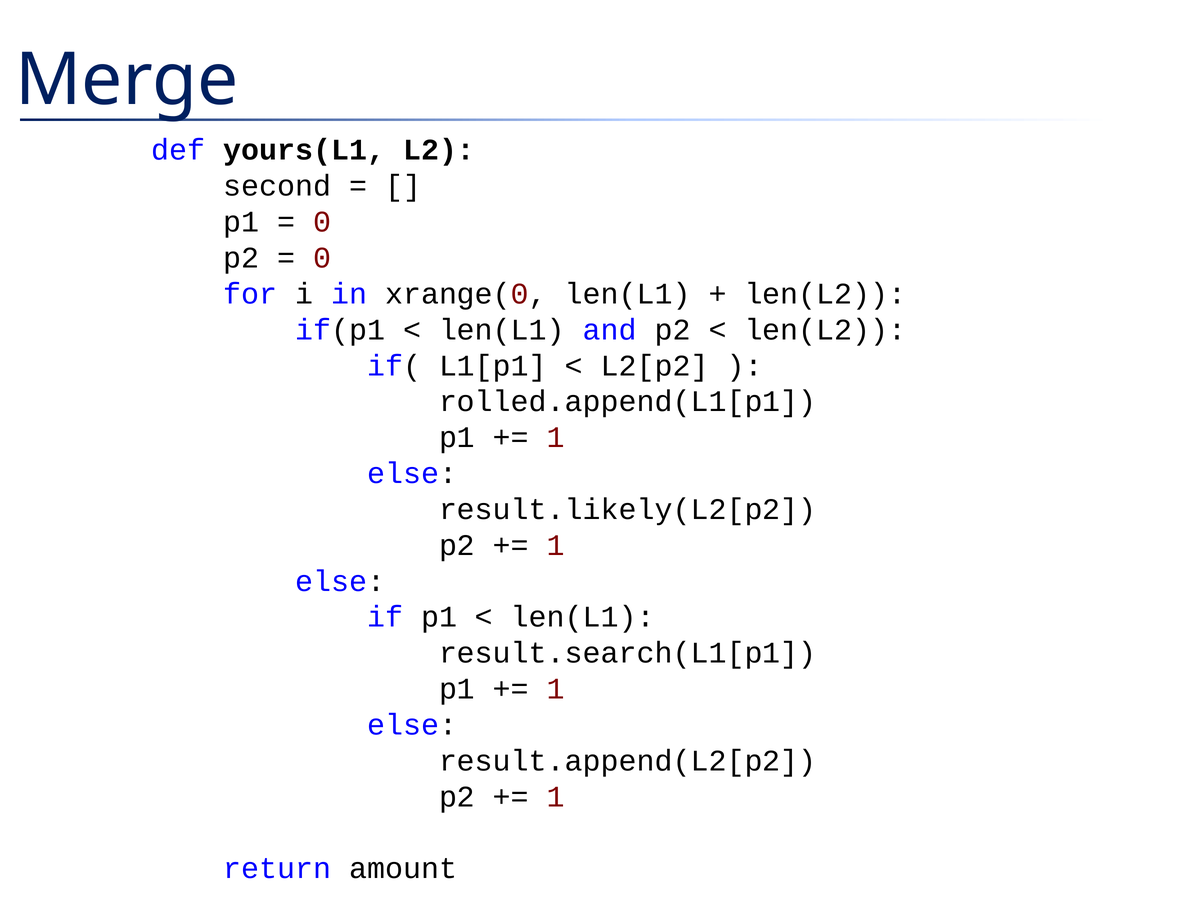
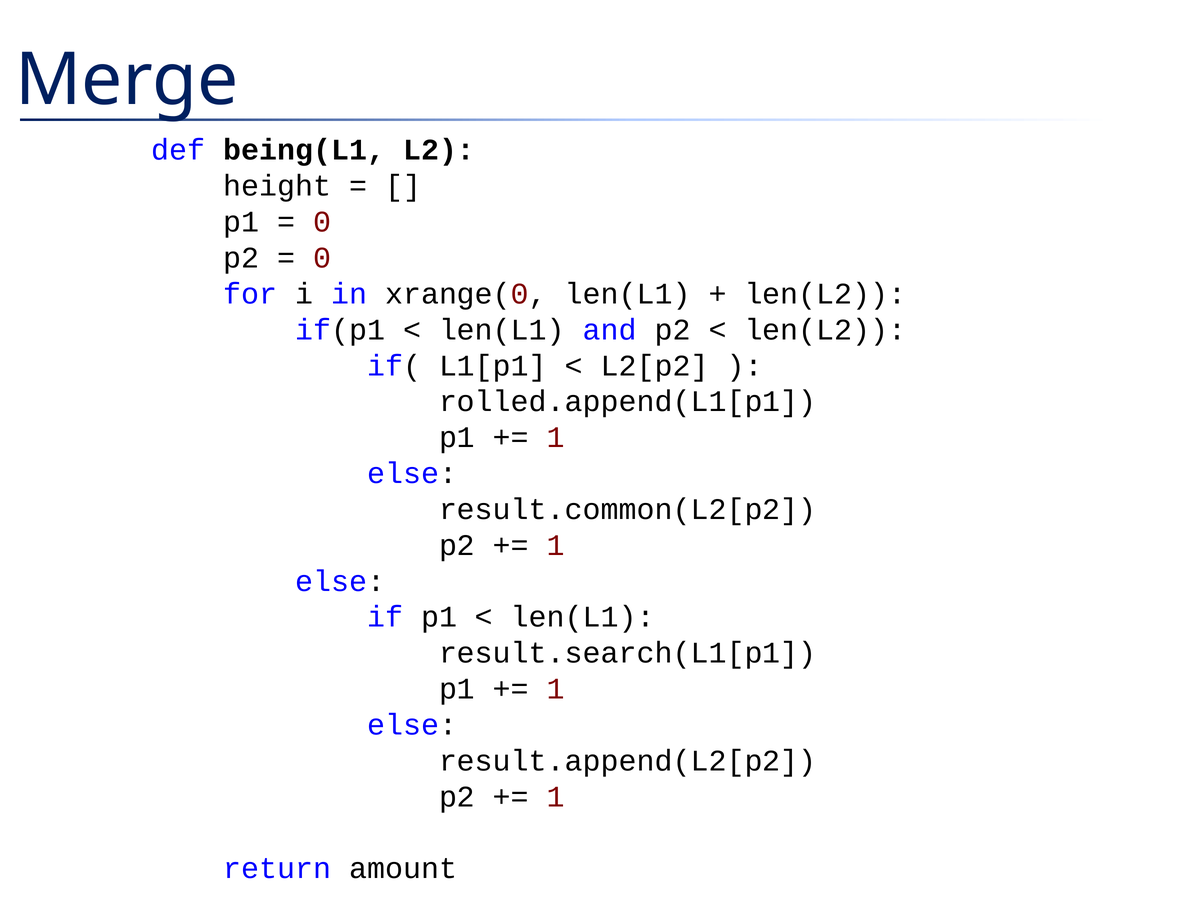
yours(L1: yours(L1 -> being(L1
second: second -> height
result.likely(L2[p2: result.likely(L2[p2 -> result.common(L2[p2
